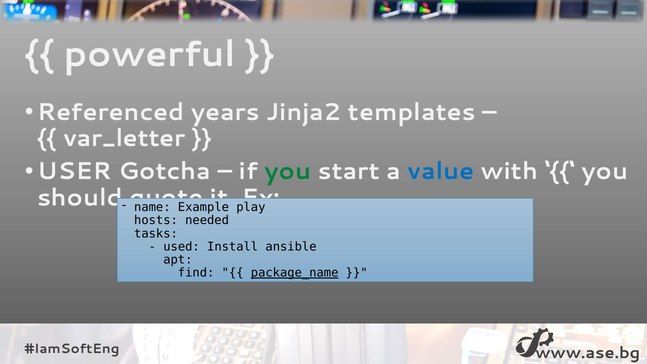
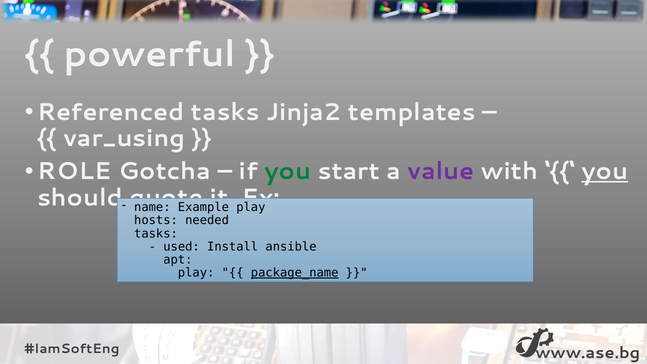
Referenced years: years -> tasks
var_letter: var_letter -> var_using
USER: USER -> ROLE
value colour: blue -> purple
you at (605, 171) underline: none -> present
find at (196, 273): find -> play
